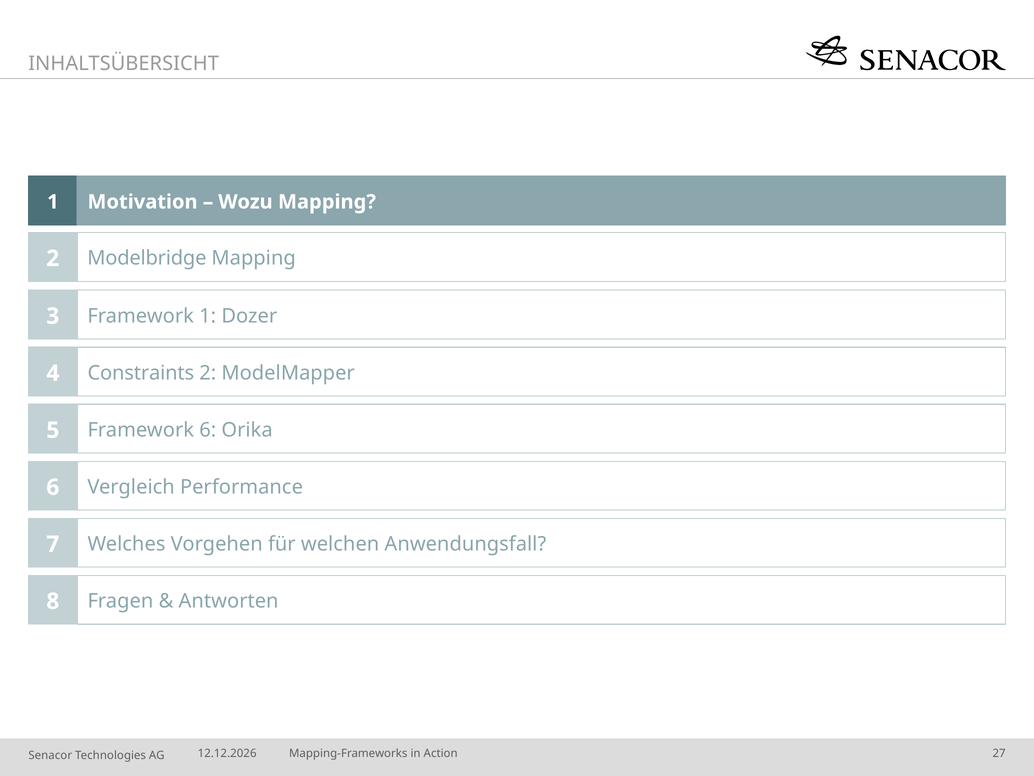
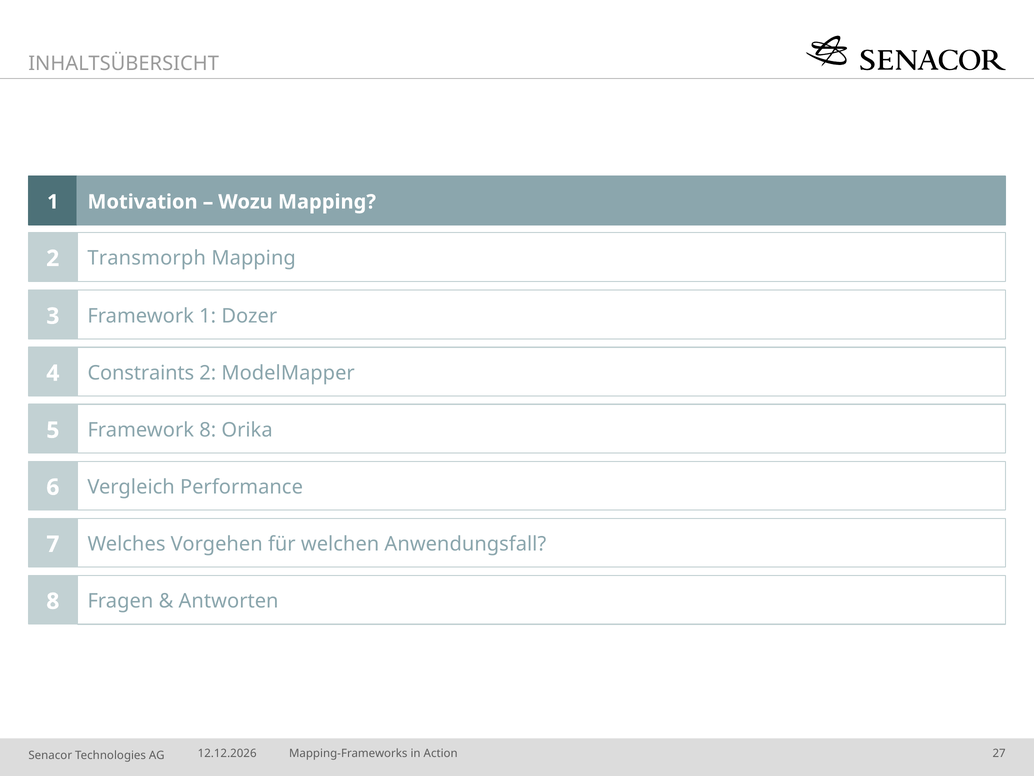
Modelbridge: Modelbridge -> Transmorph
Framework 6: 6 -> 8
